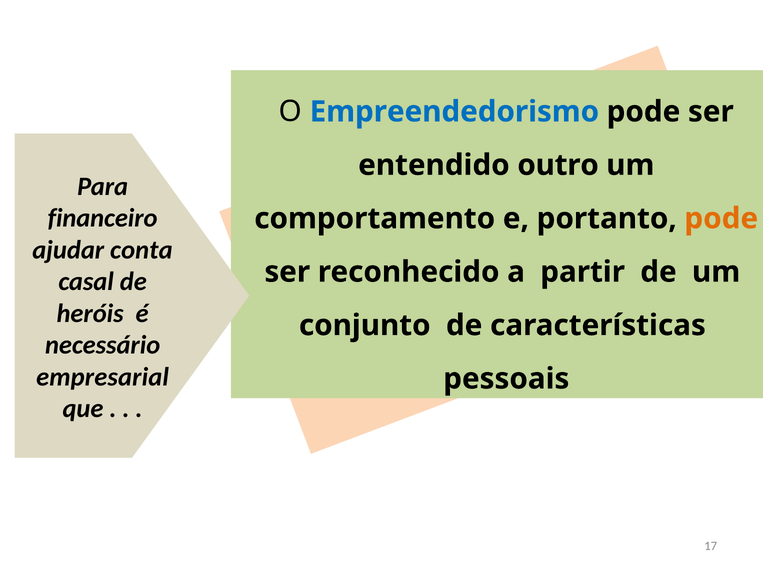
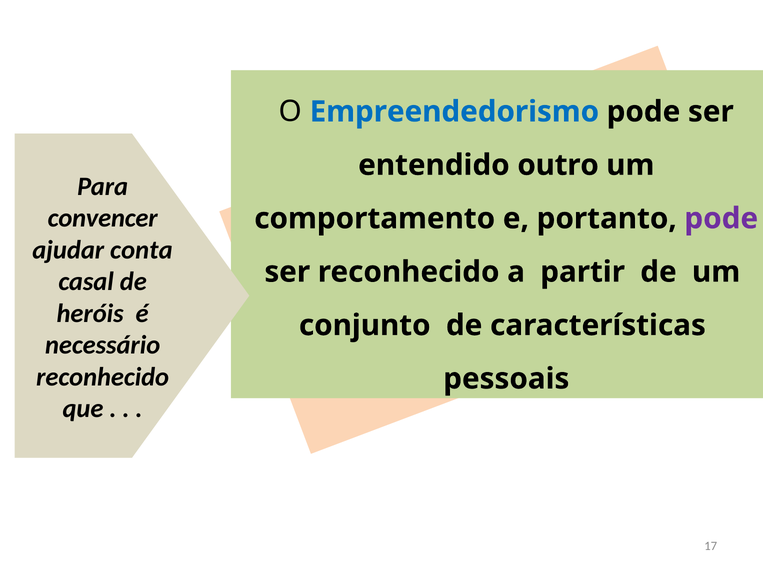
financeiro: financeiro -> convencer
pode at (721, 219) colour: orange -> purple
empresarial at (103, 377): empresarial -> reconhecido
